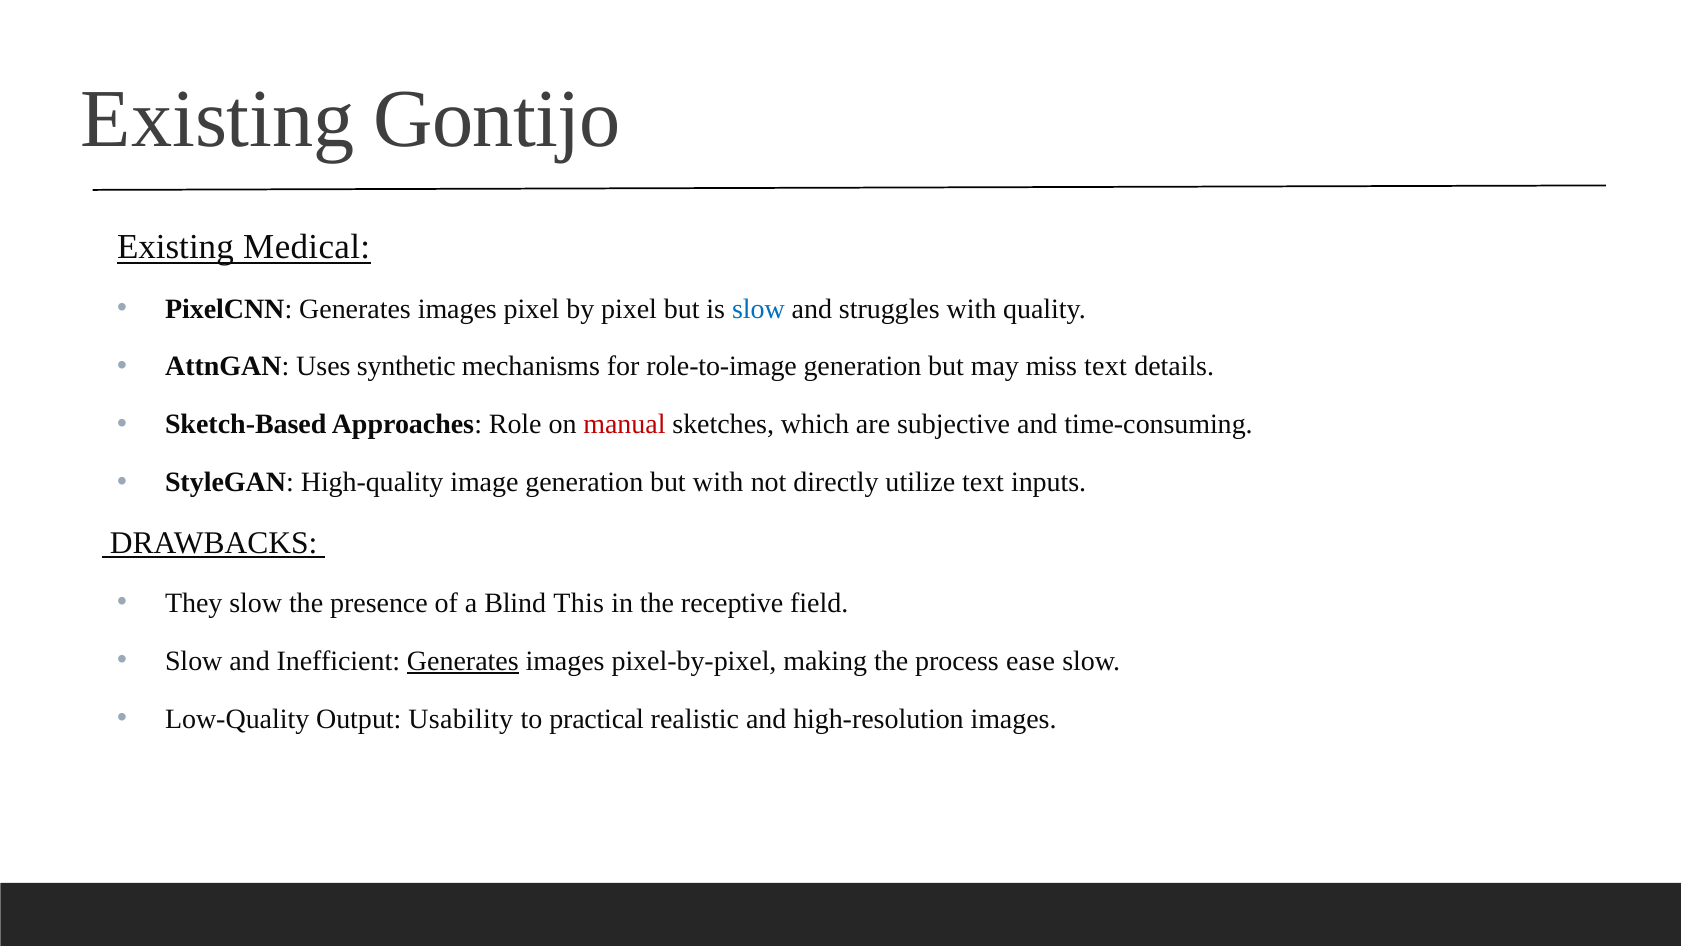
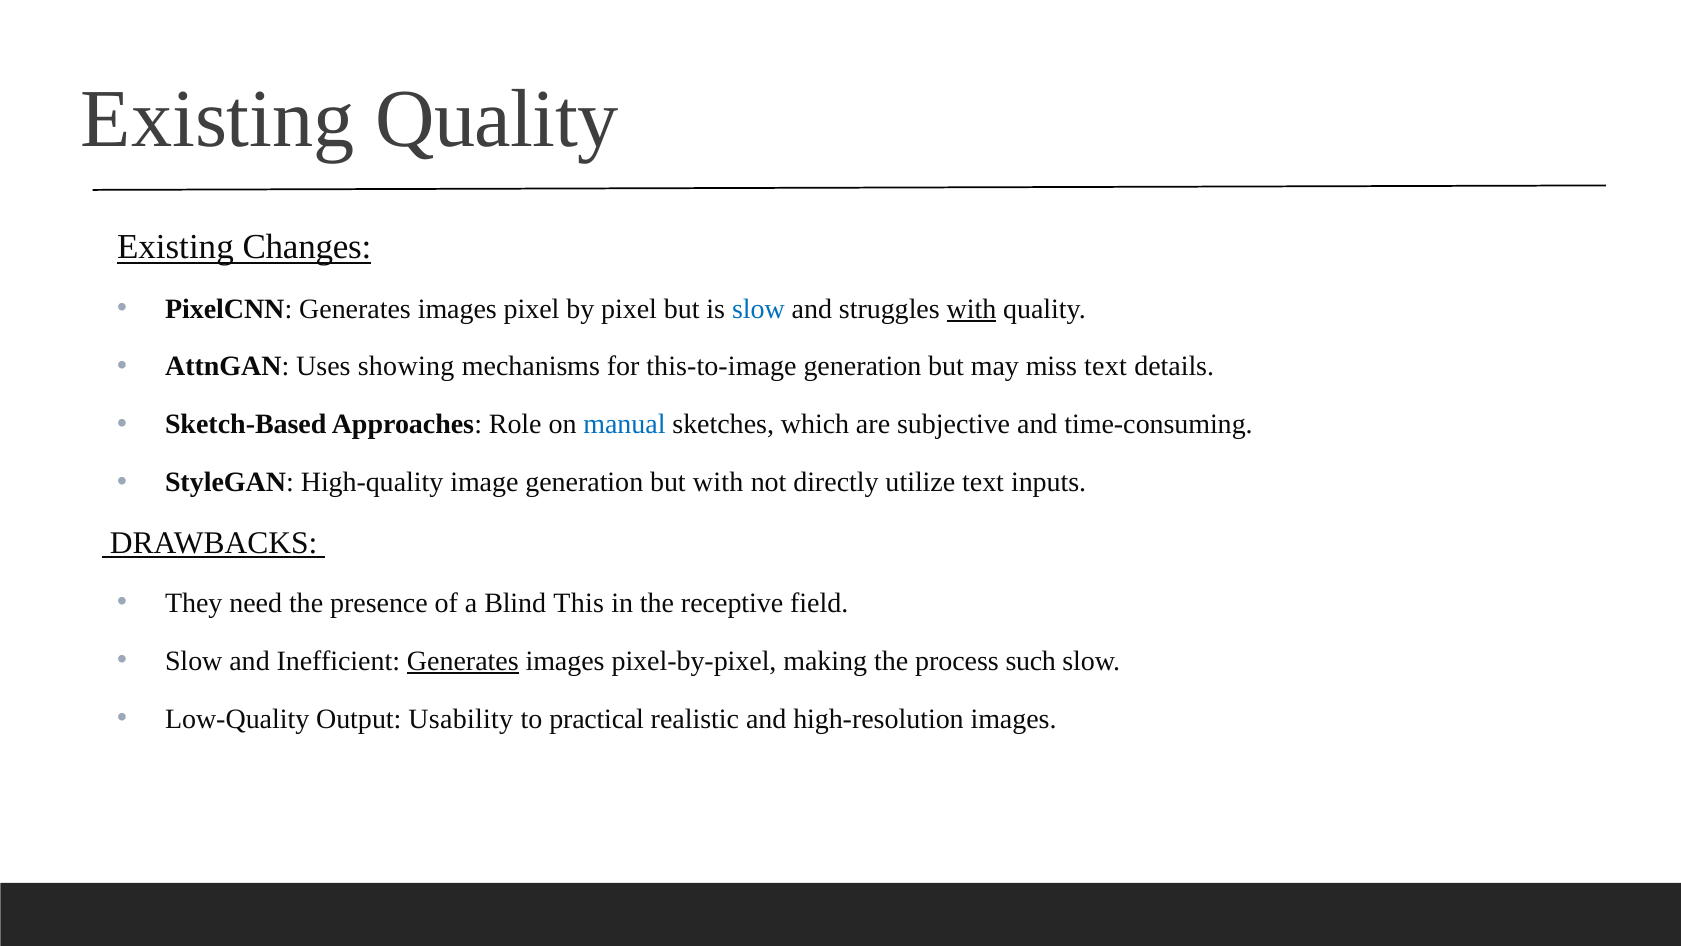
Existing Gontijo: Gontijo -> Quality
Medical: Medical -> Changes
with at (972, 309) underline: none -> present
synthetic: synthetic -> showing
role-to-image: role-to-image -> this-to-image
manual colour: red -> blue
They slow: slow -> need
ease: ease -> such
